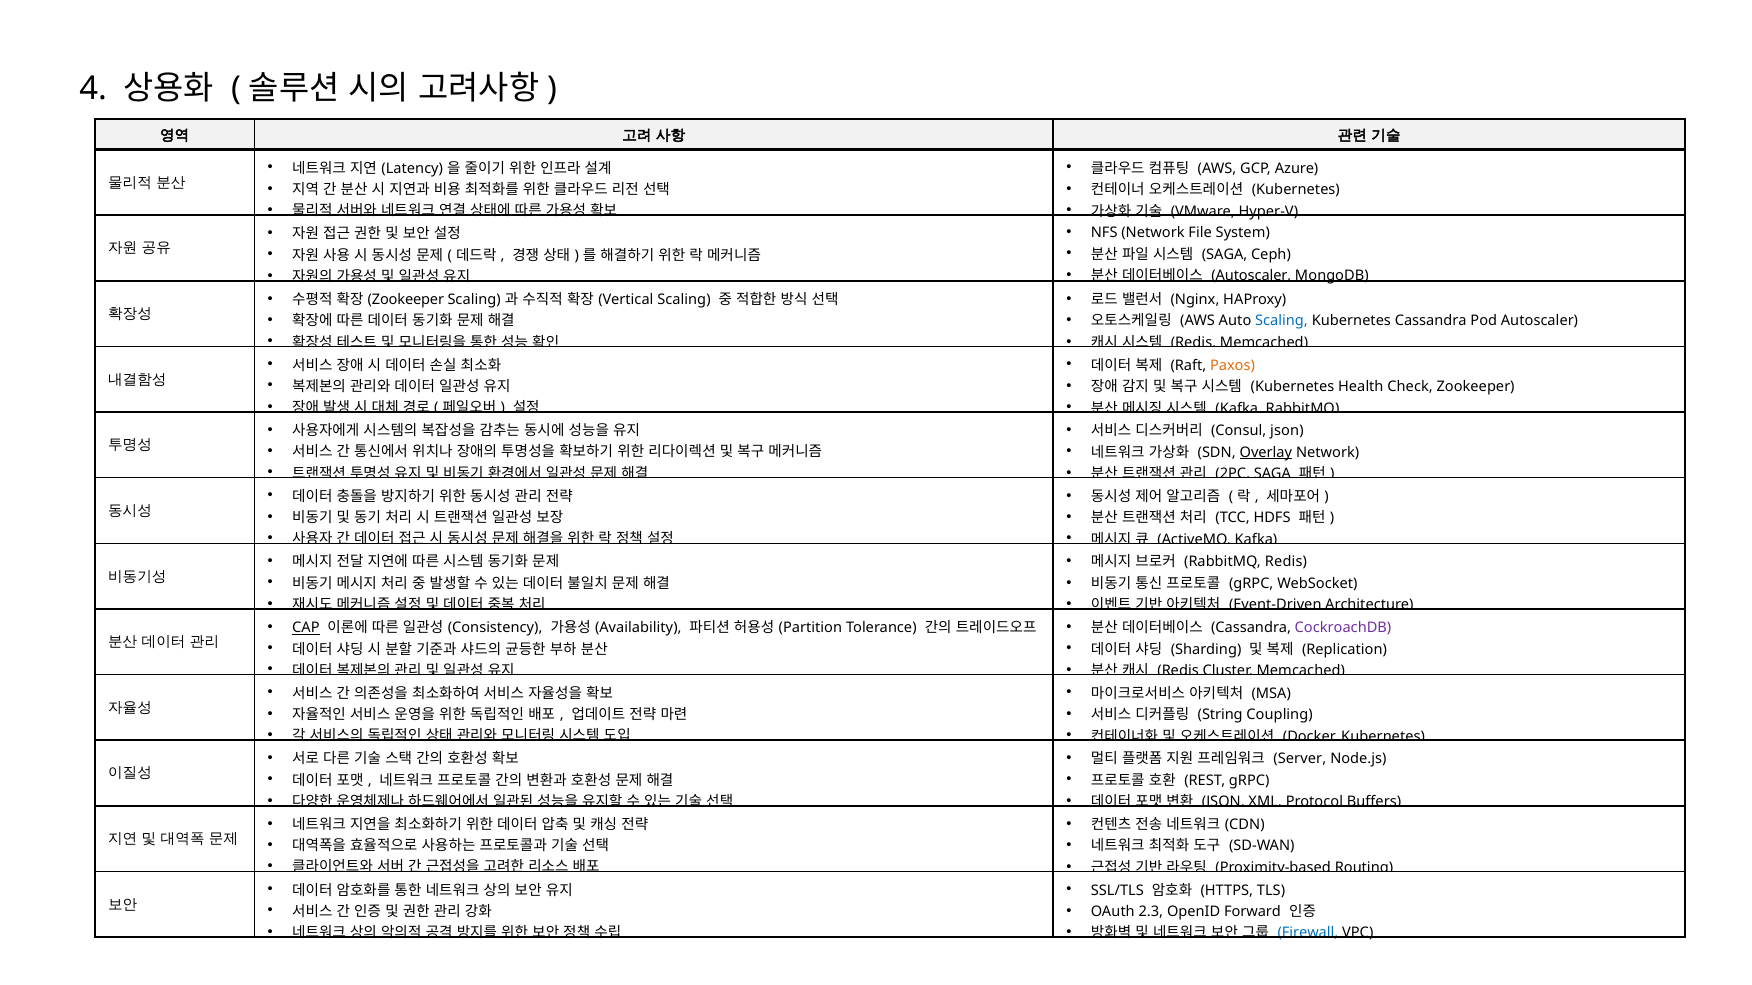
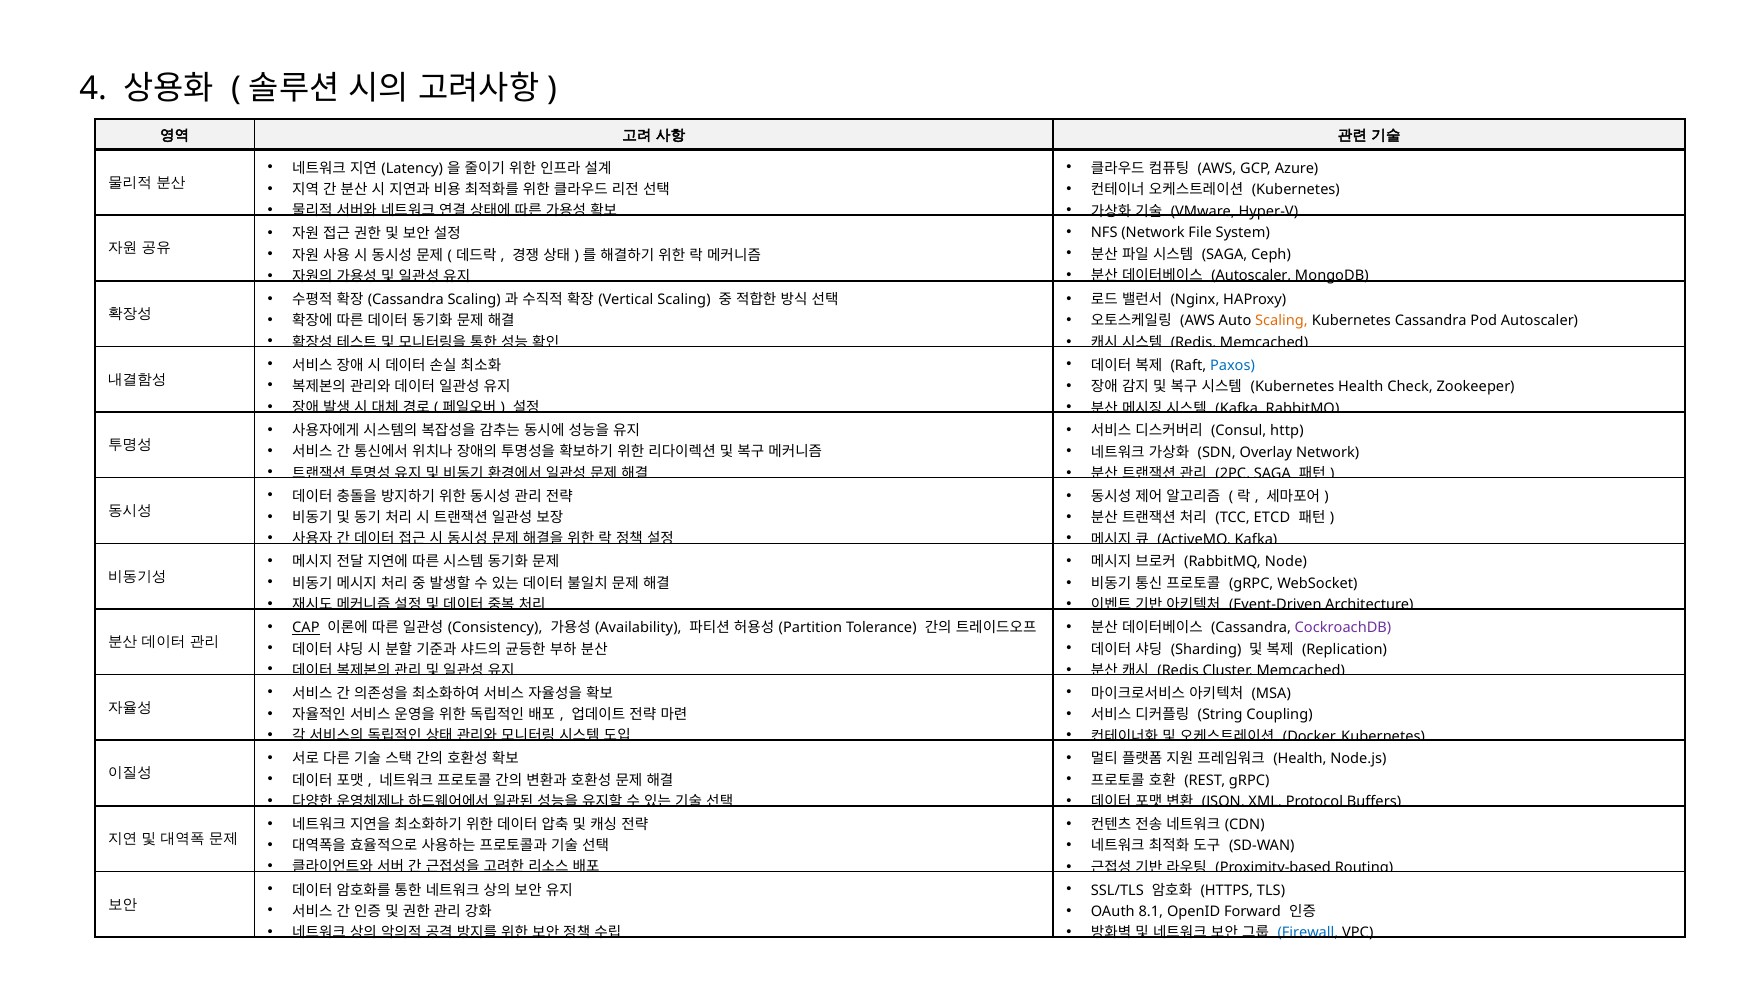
Zookeeper at (406, 300): Zookeeper -> Cassandra
Scaling at (1282, 321) colour: blue -> orange
Paxos colour: orange -> blue
Consul json: json -> http
Overlay underline: present -> none
HDFS: HDFS -> ETCD
RabbitMQ Redis: Redis -> Node
Server at (1300, 759): Server -> Health
2.3: 2.3 -> 8.1
